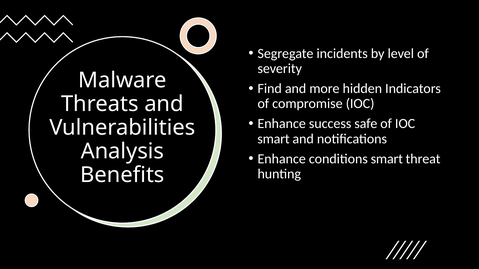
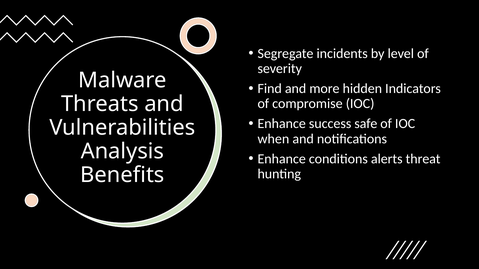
smart at (273, 139): smart -> when
conditions smart: smart -> alerts
